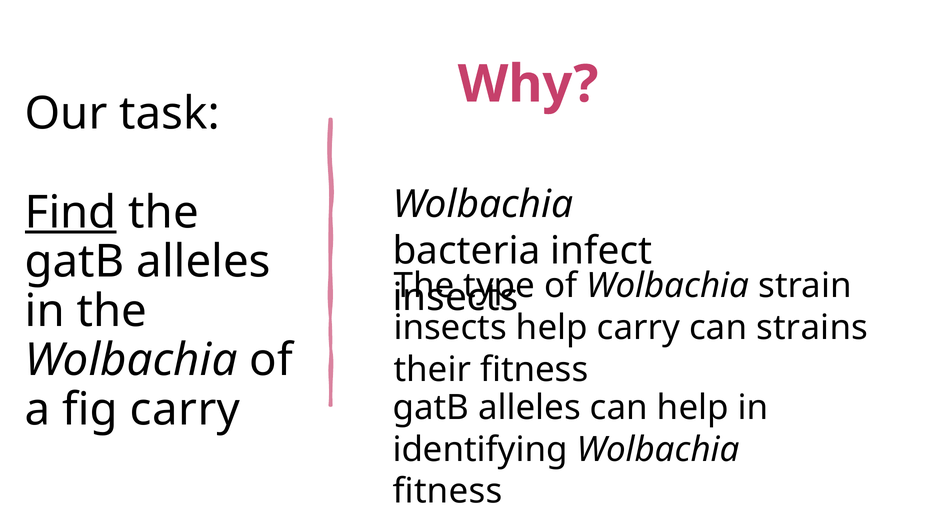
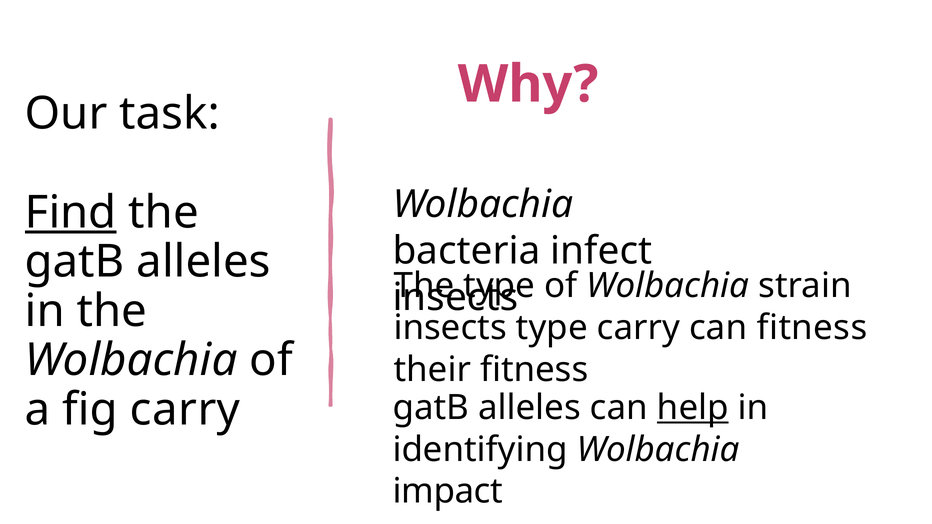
insects help: help -> type
can strains: strains -> fitness
help at (693, 408) underline: none -> present
fitness at (447, 492): fitness -> impact
